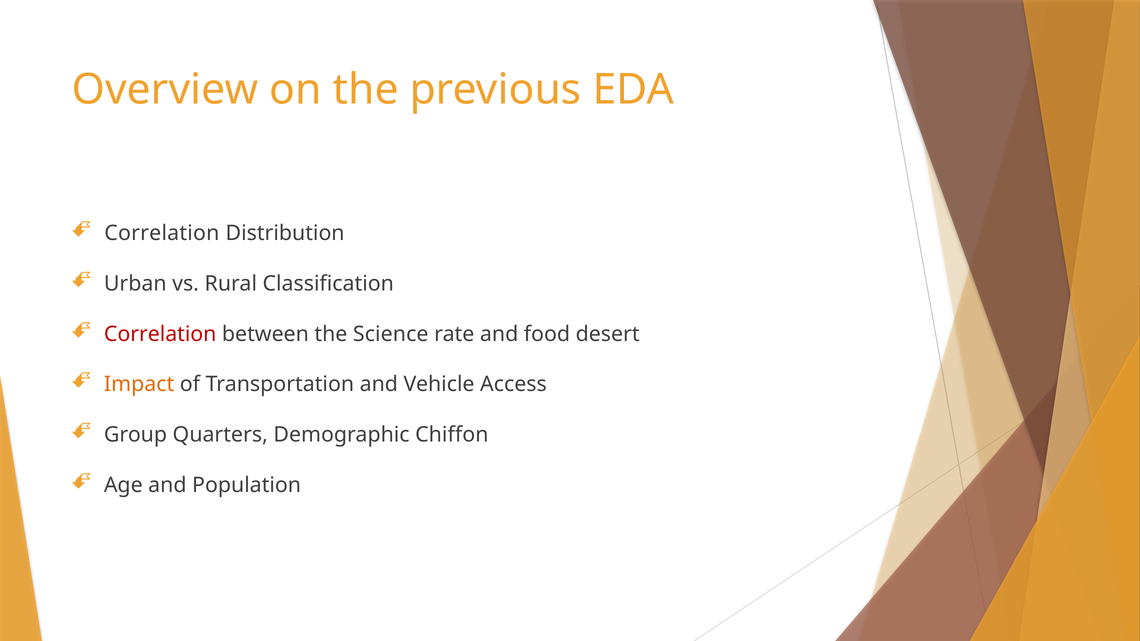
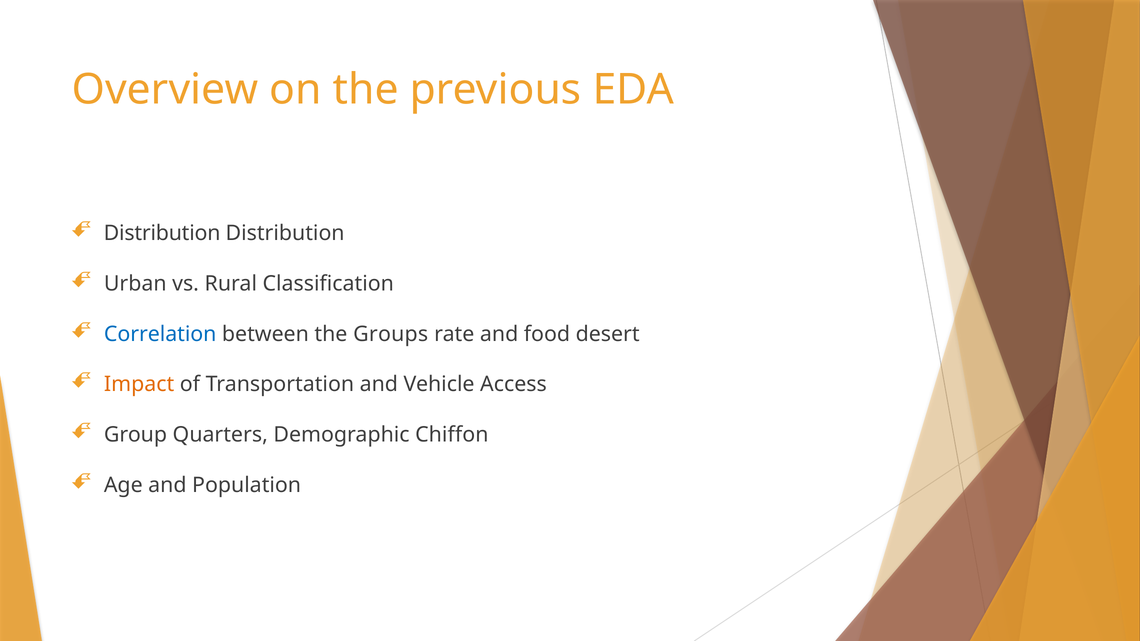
Correlation at (162, 233): Correlation -> Distribution
Correlation at (160, 334) colour: red -> blue
Science: Science -> Groups
